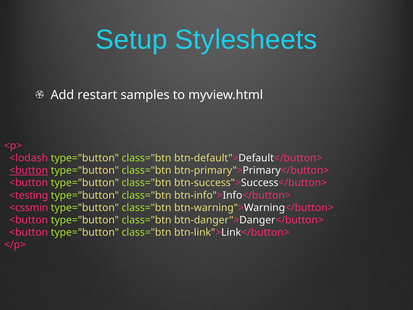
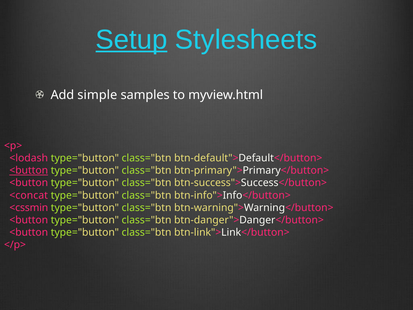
Setup underline: none -> present
restart: restart -> simple
<testing: <testing -> <concat
